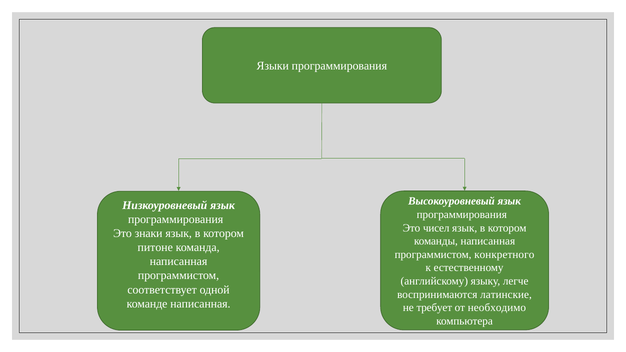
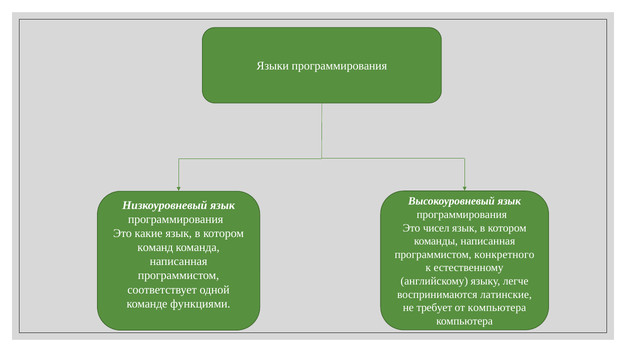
знаки: знаки -> какие
питоне: питоне -> команд
команде написанная: написанная -> функциями
от необходимо: необходимо -> компьютера
